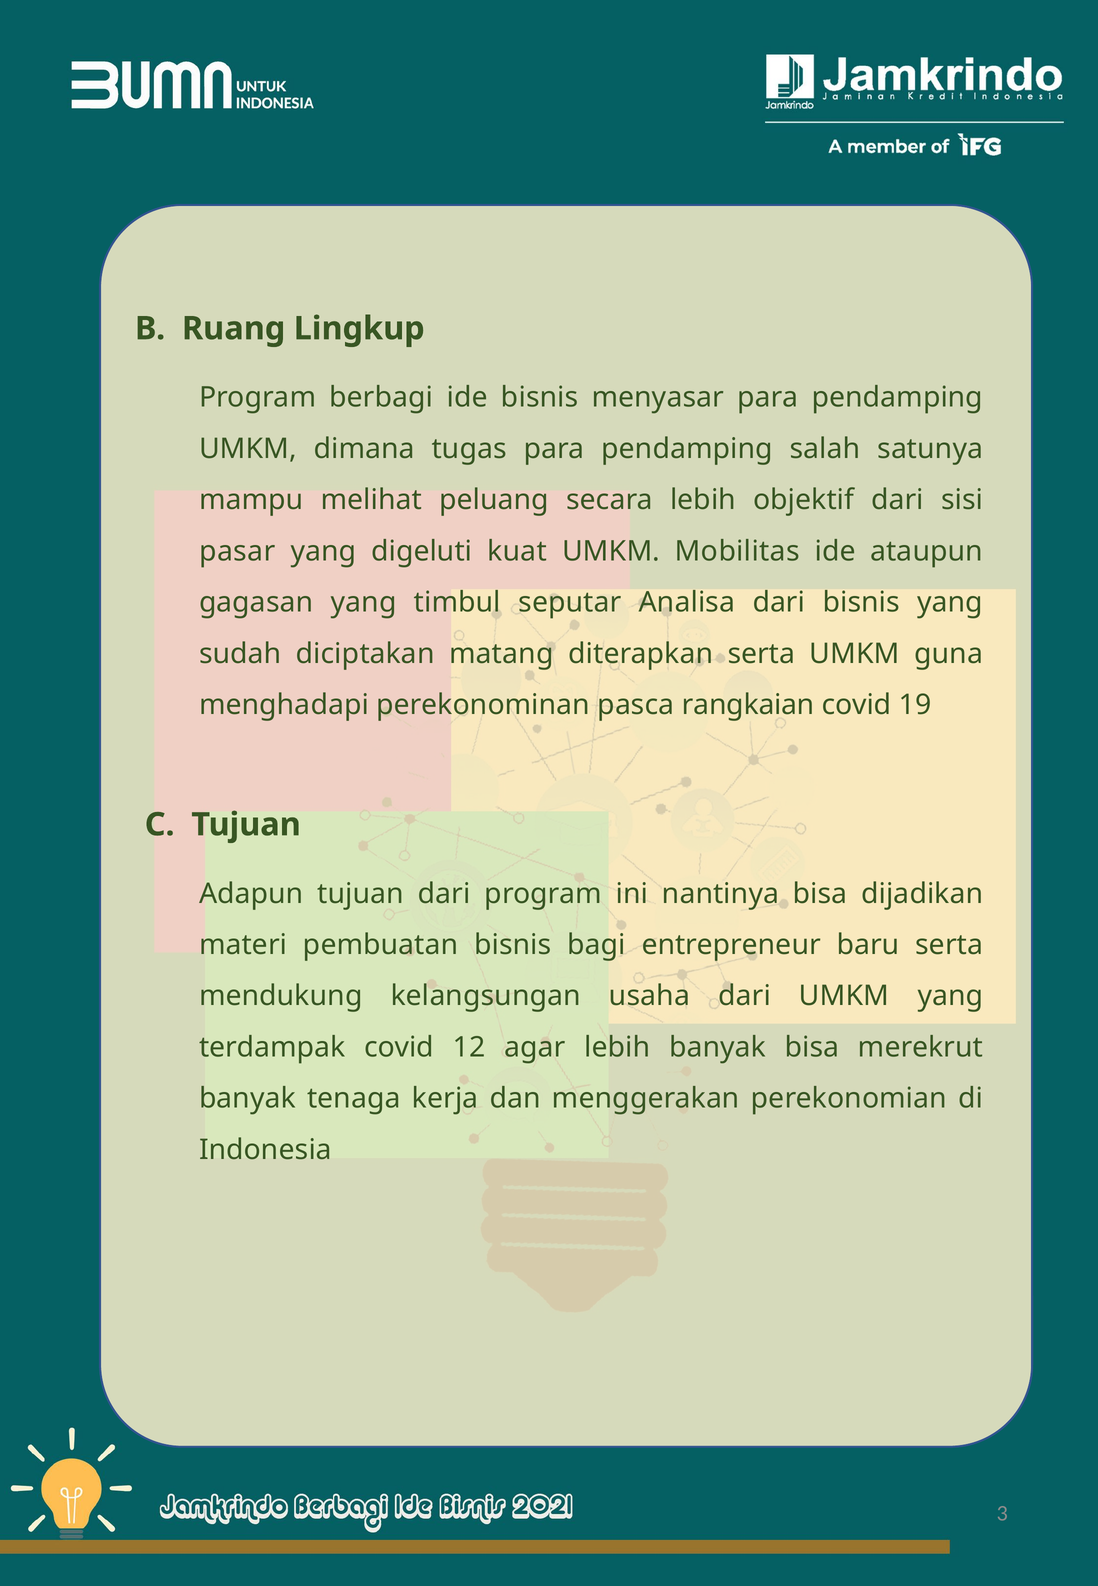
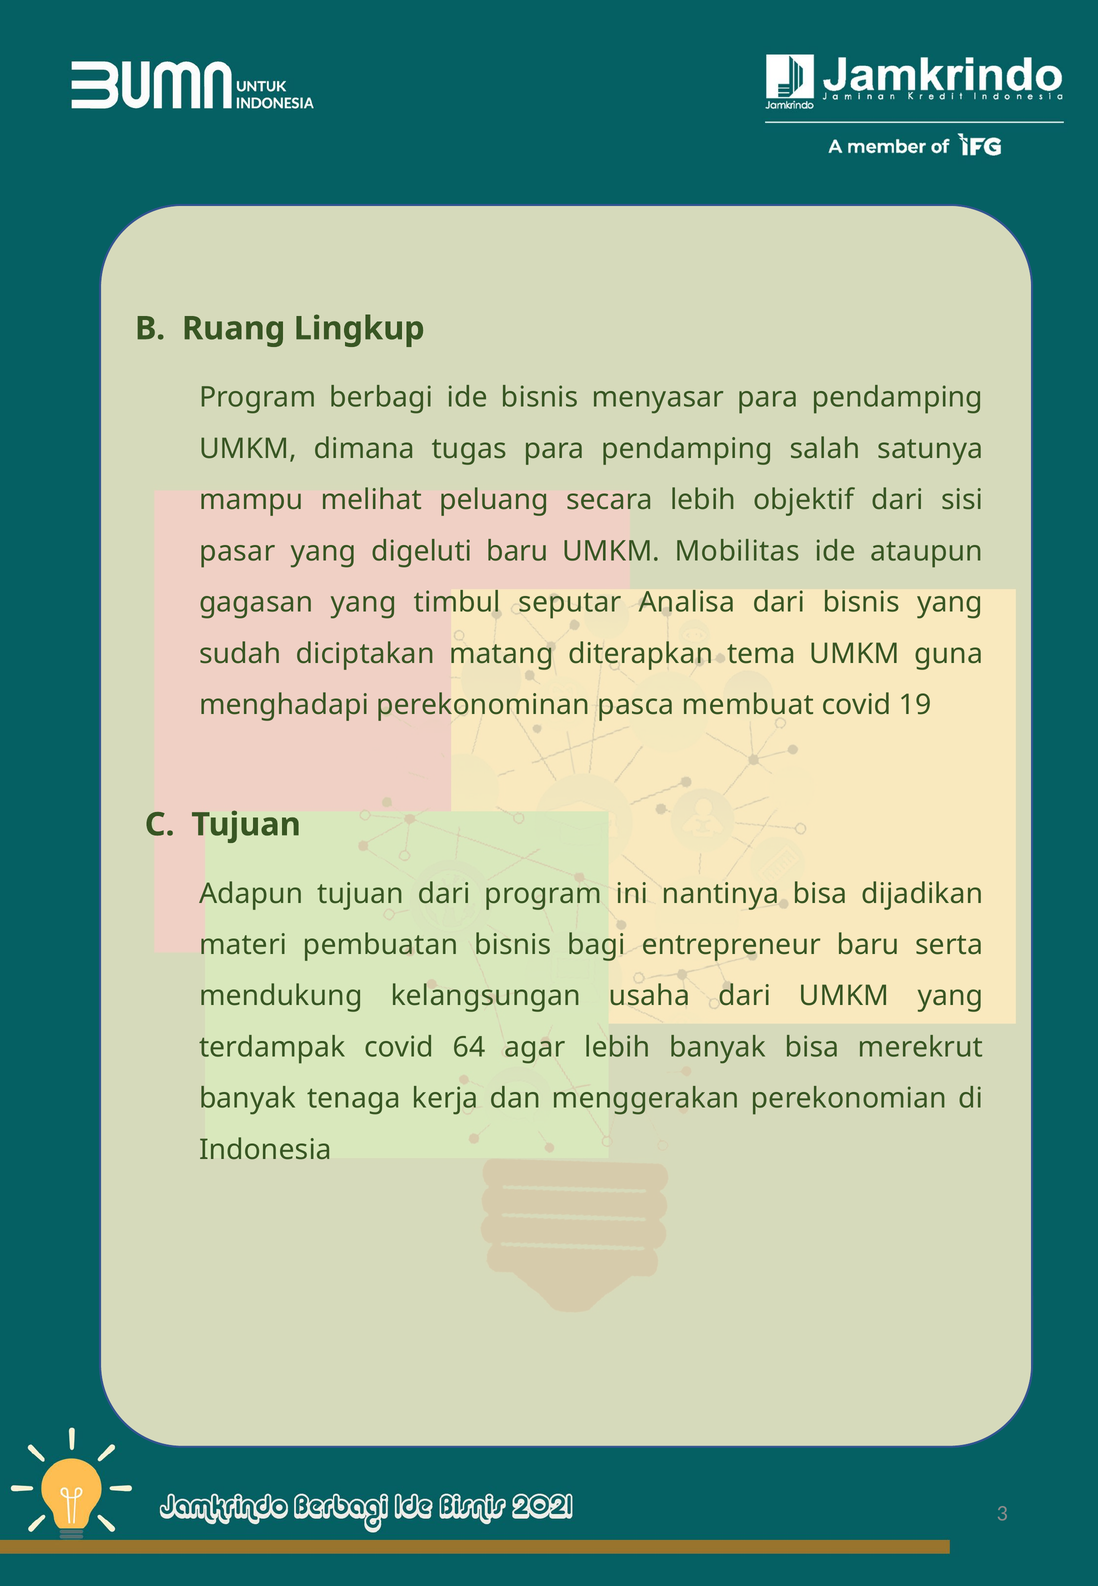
digeluti kuat: kuat -> baru
diterapkan serta: serta -> tema
rangkaian: rangkaian -> membuat
12: 12 -> 64
